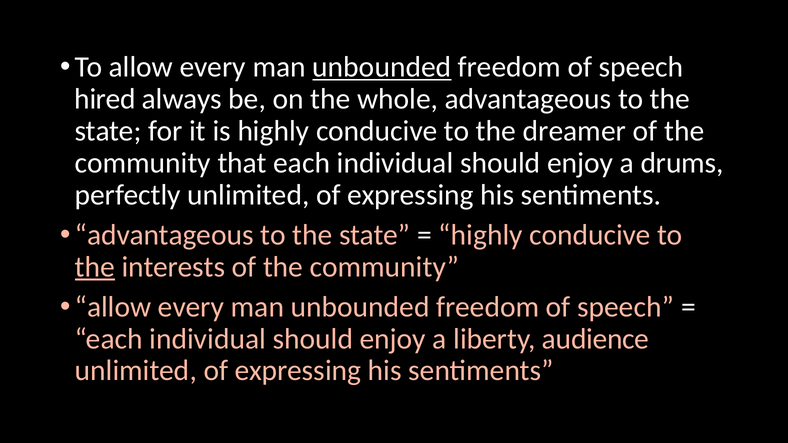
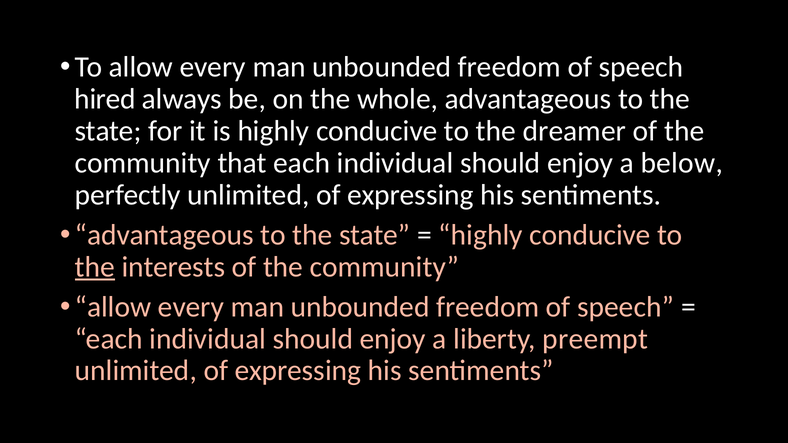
unbounded at (382, 67) underline: present -> none
drums: drums -> below
audience: audience -> preempt
